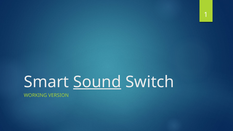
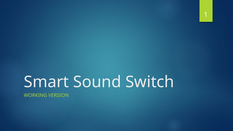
Sound underline: present -> none
